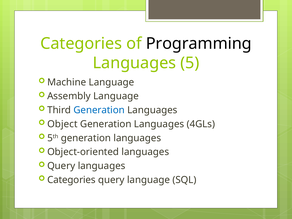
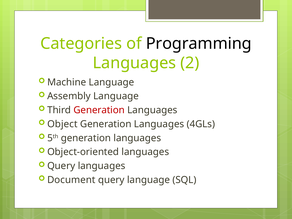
5: 5 -> 2
Generation at (99, 110) colour: blue -> red
Categories at (71, 180): Categories -> Document
